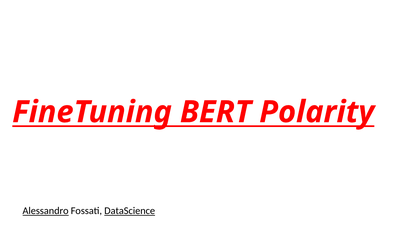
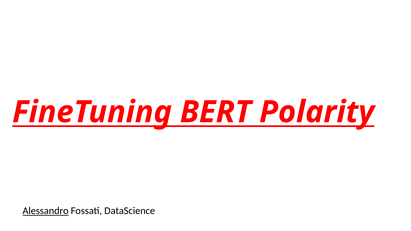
DataScience underline: present -> none
